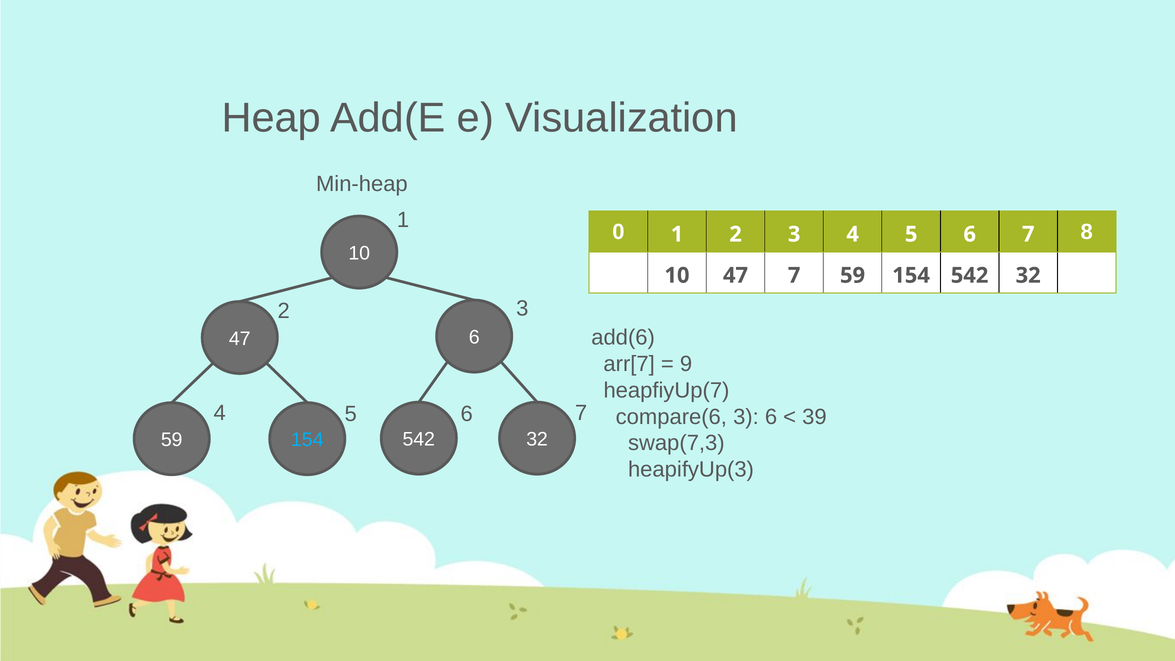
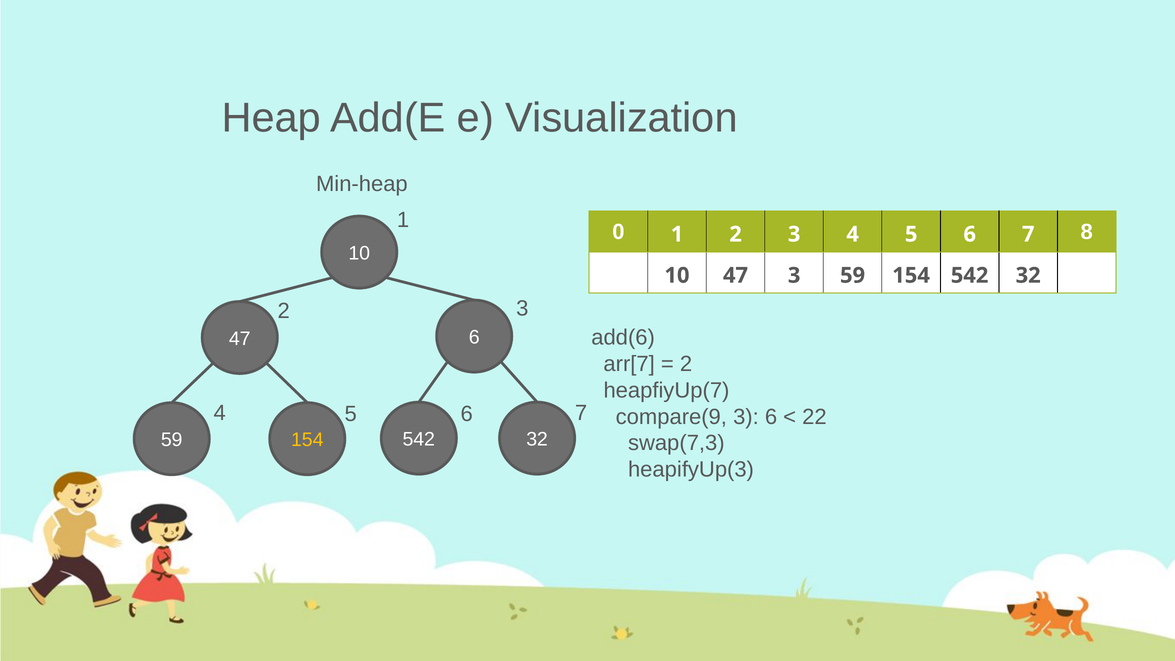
47 7: 7 -> 3
9 at (686, 364): 9 -> 2
compare(6: compare(6 -> compare(9
39: 39 -> 22
154 at (307, 440) colour: light blue -> yellow
